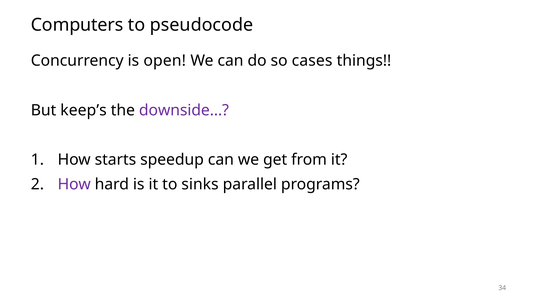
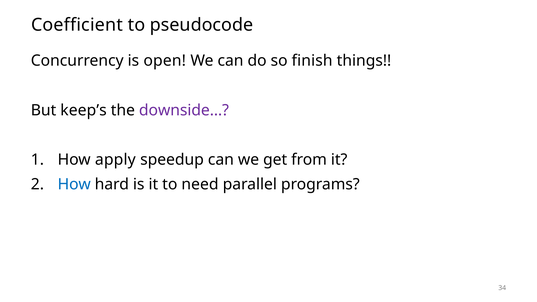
Computers: Computers -> Coefficient
cases: cases -> finish
starts: starts -> apply
How at (74, 184) colour: purple -> blue
sinks: sinks -> need
